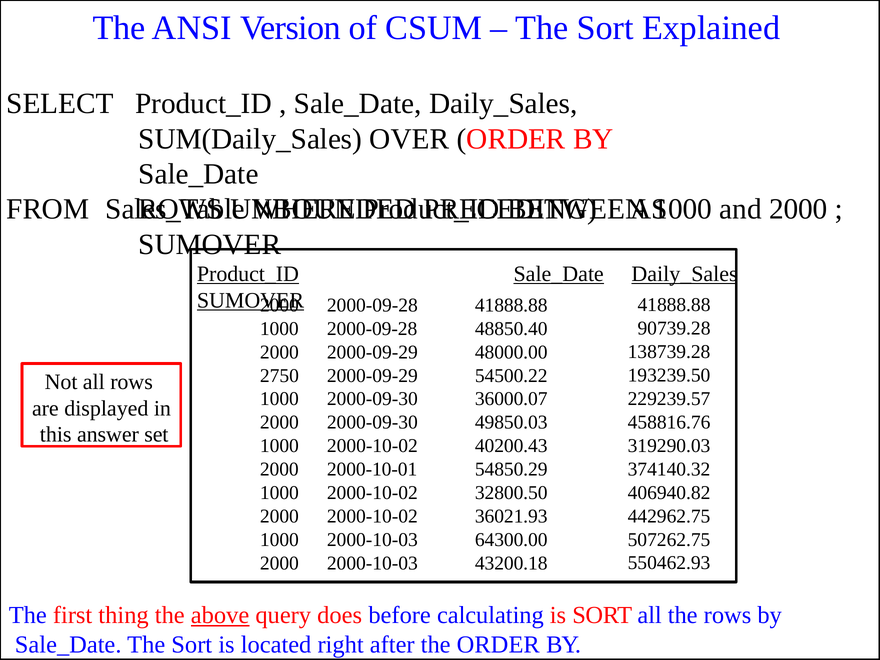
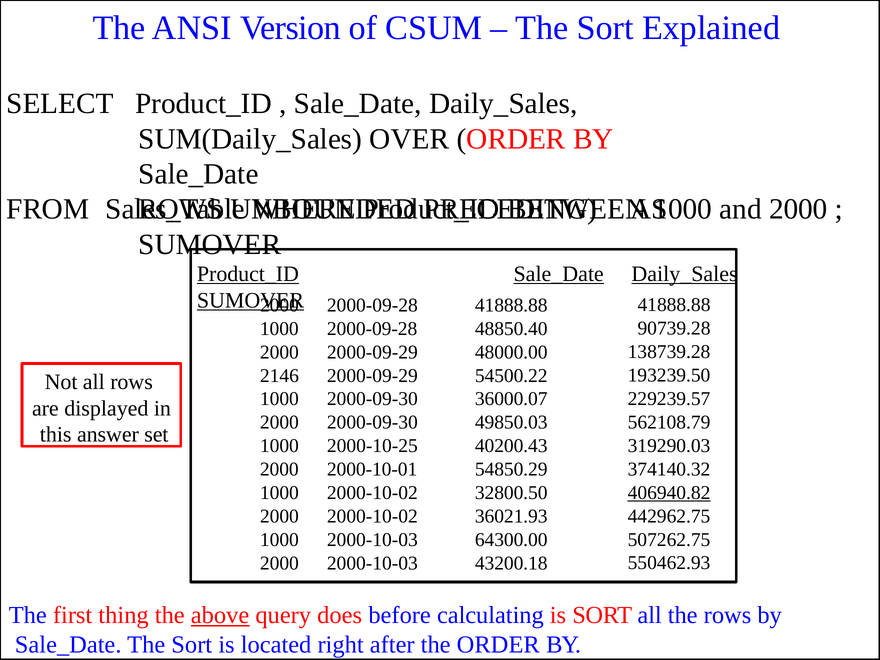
2750: 2750 -> 2146
458816.76: 458816.76 -> 562108.79
2000-10-02 at (372, 446): 2000-10-02 -> 2000-10-25
406940.82 underline: none -> present
